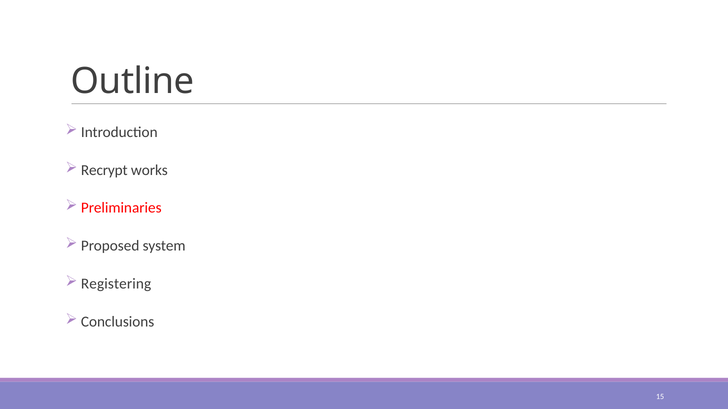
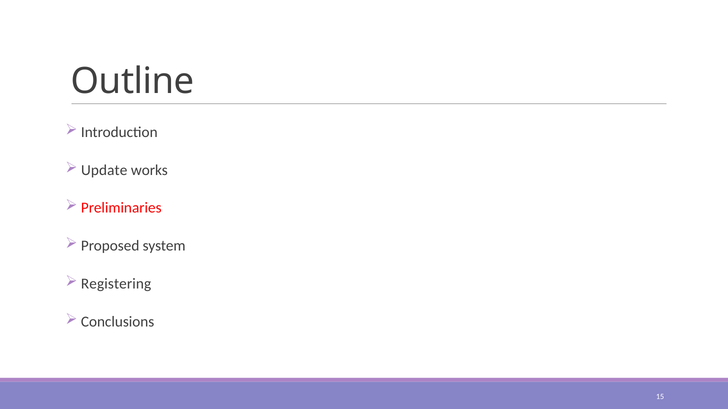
Recrypt: Recrypt -> Update
